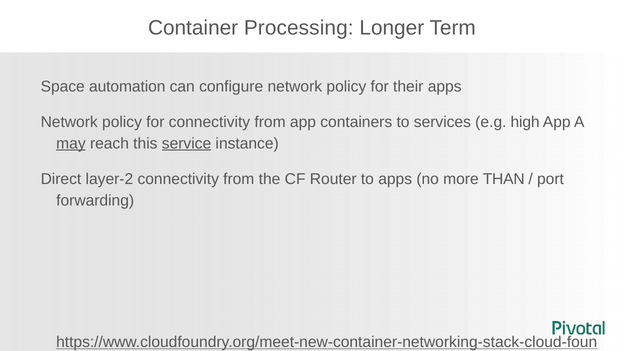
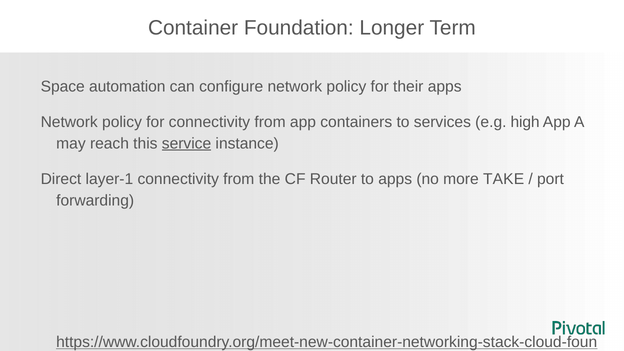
Processing: Processing -> Foundation
may underline: present -> none
layer-2: layer-2 -> layer-1
THAN: THAN -> TAKE
